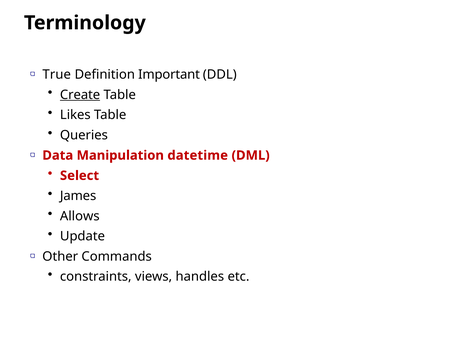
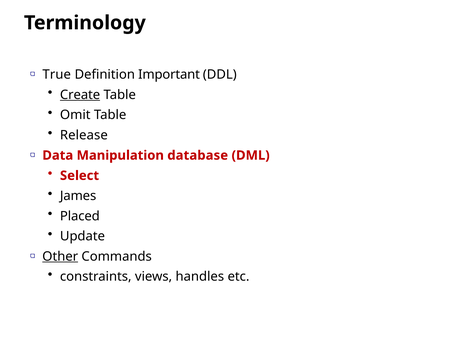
Likes: Likes -> Omit
Queries: Queries -> Release
datetime: datetime -> database
Allows: Allows -> Placed
Other underline: none -> present
